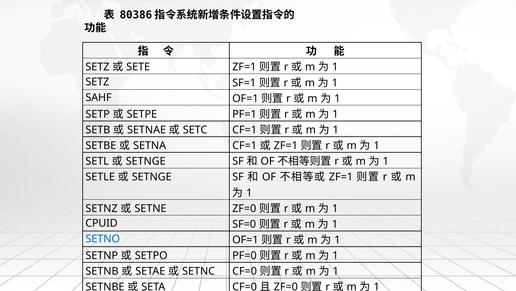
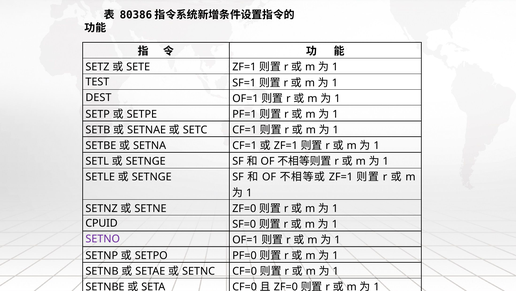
SETZ at (97, 82): SETZ -> TEST
SAHF: SAHF -> DEST
SETNO colour: blue -> purple
